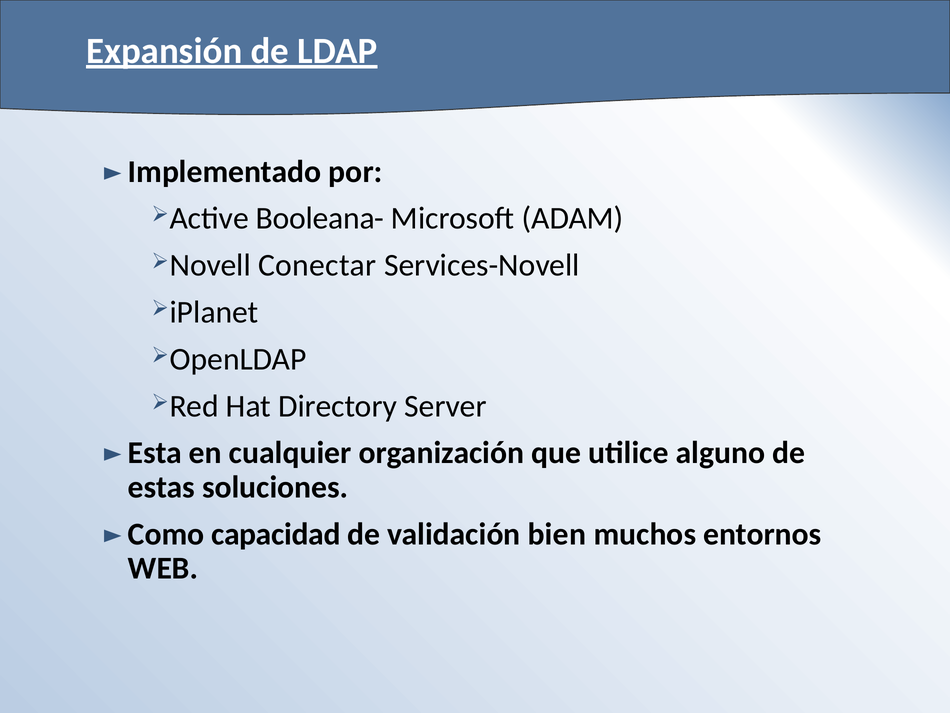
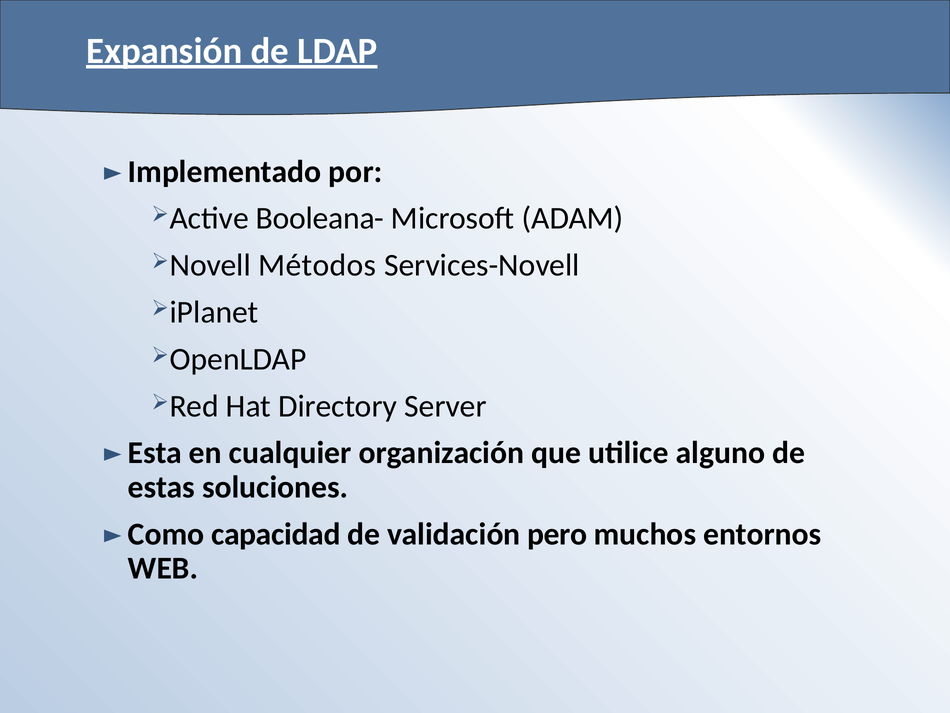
Conectar: Conectar -> Métodos
bien: bien -> pero
